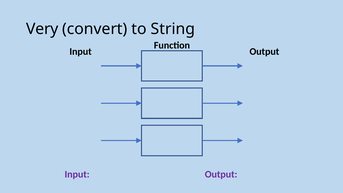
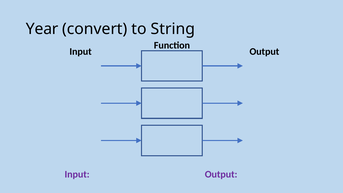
Very: Very -> Year
